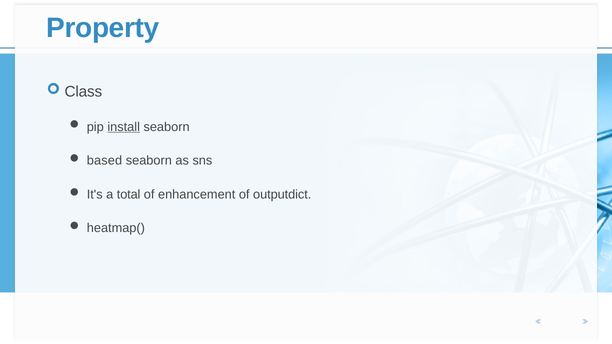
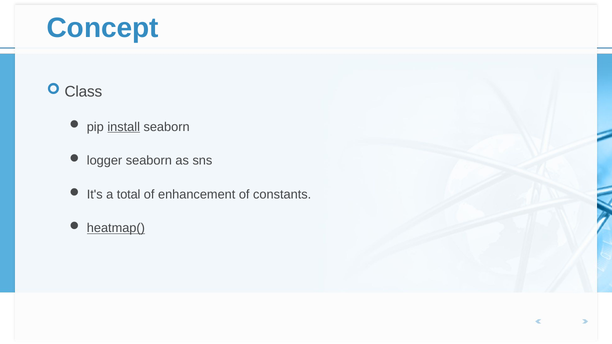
Property: Property -> Concept
based: based -> logger
outputdict: outputdict -> constants
heatmap( underline: none -> present
